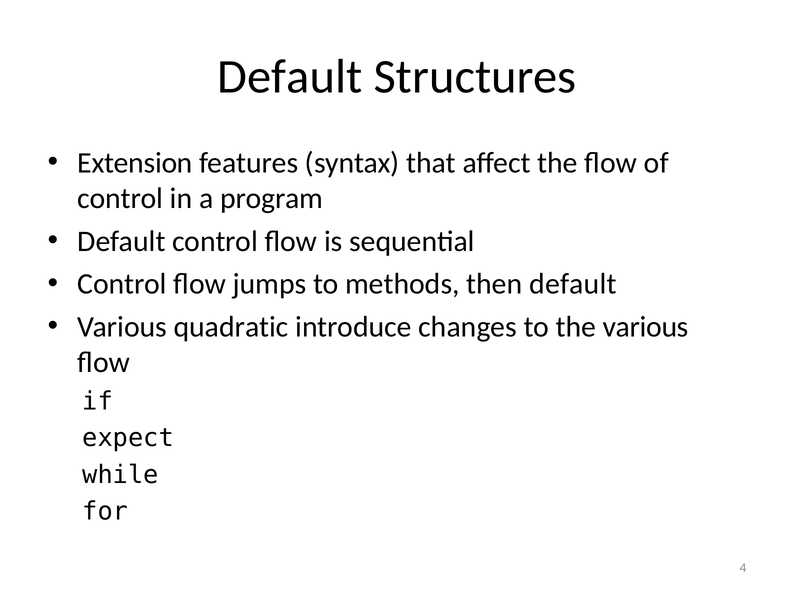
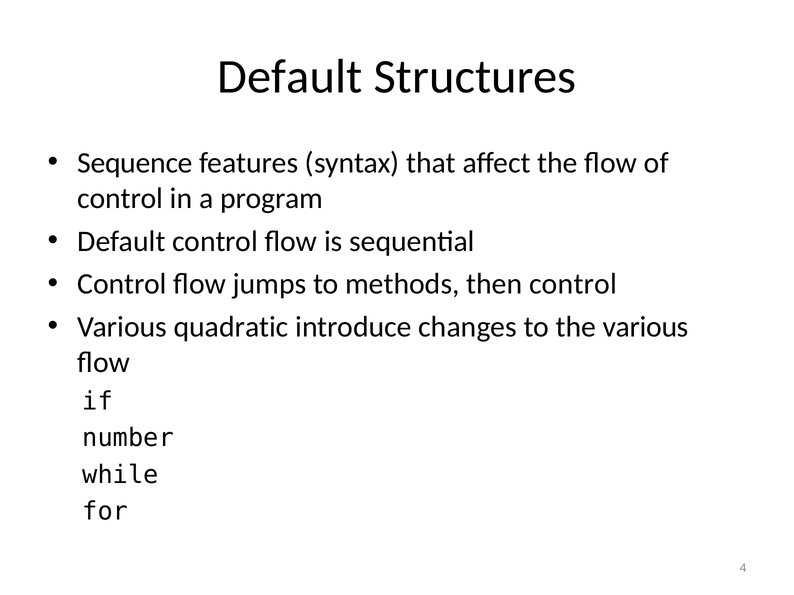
Extension: Extension -> Sequence
then default: default -> control
expect: expect -> number
